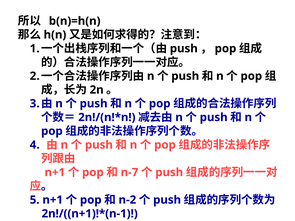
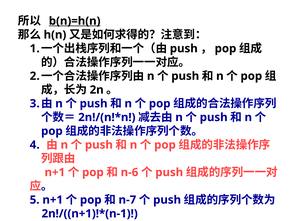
b(n)=h(n underline: none -> present
n-7: n-7 -> n-6
n-2: n-2 -> n-7
